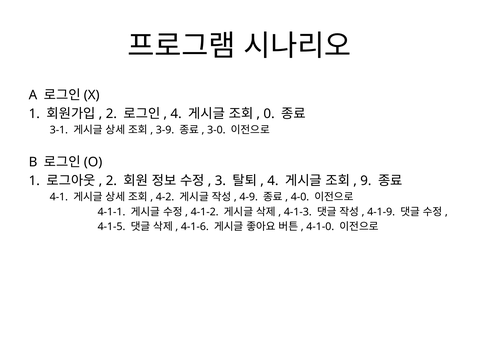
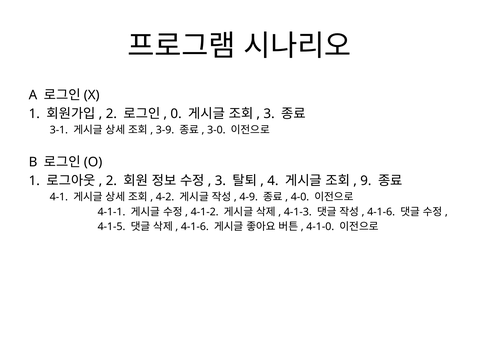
4 at (176, 114): 4 -> 0
0 at (269, 114): 0 -> 3
4-1-9 at (381, 212): 4-1-9 -> 4-1-6
